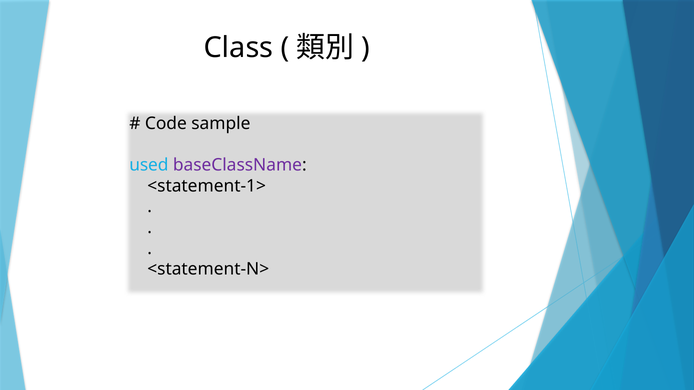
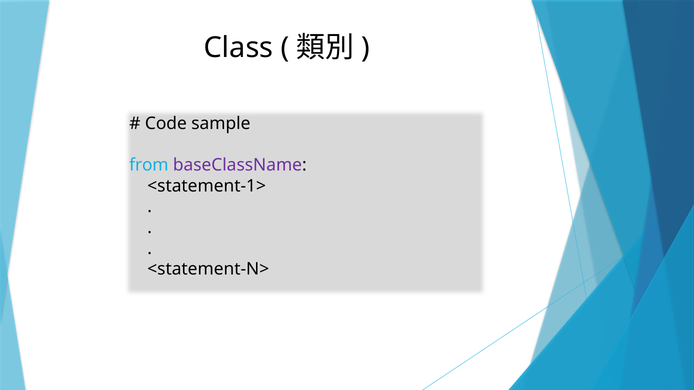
used: used -> from
